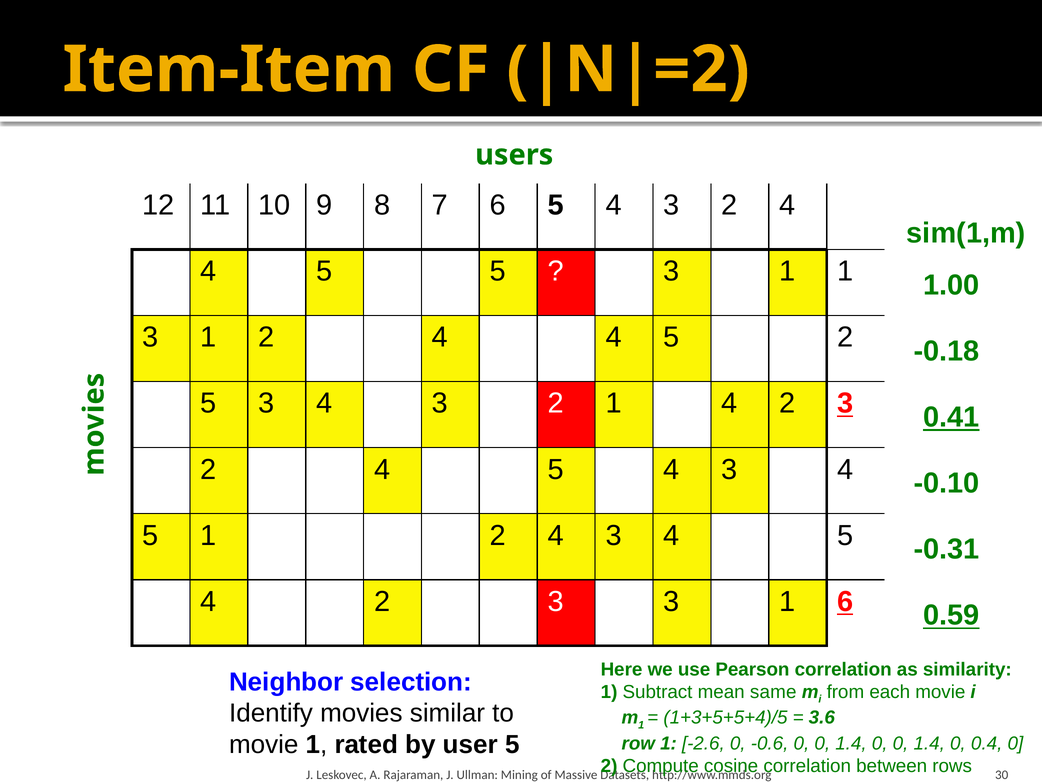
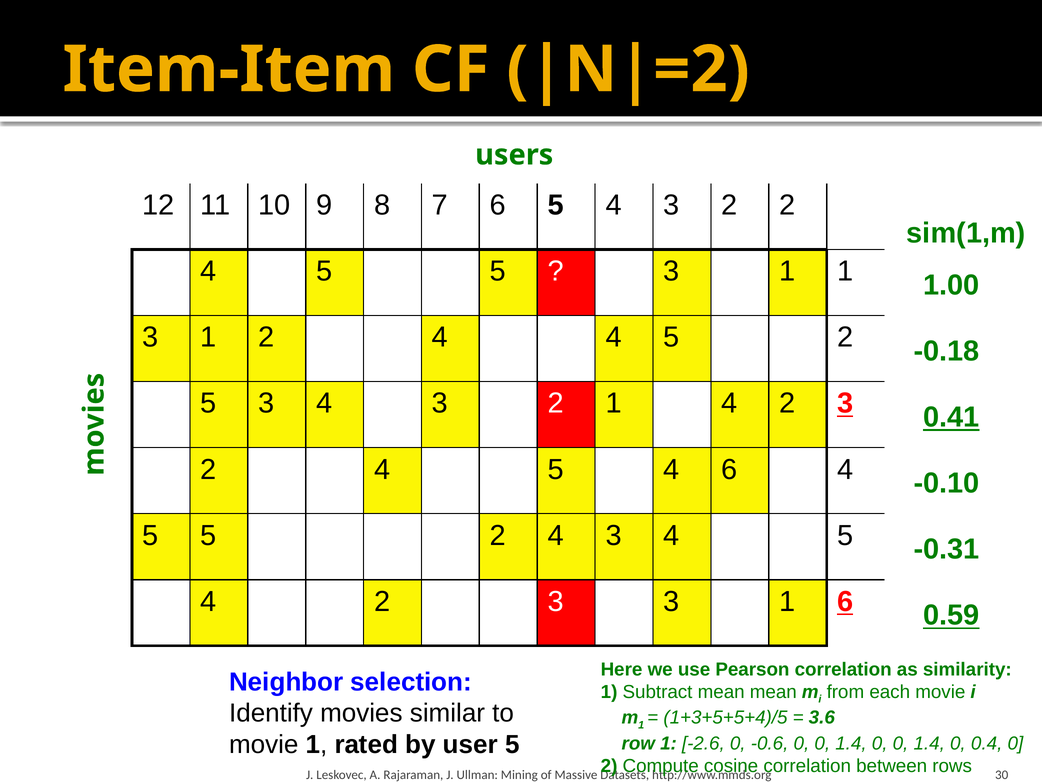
4 3 2 4: 4 -> 2
4 5 4 3: 3 -> 6
1 at (208, 535): 1 -> 5
mean same: same -> mean
